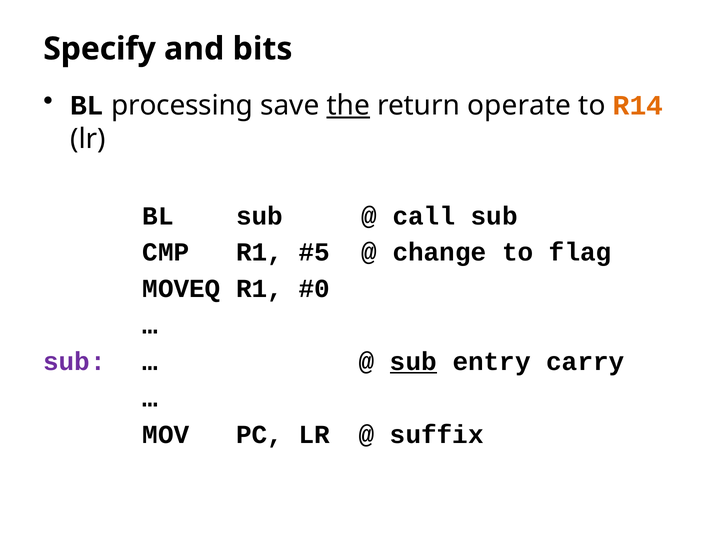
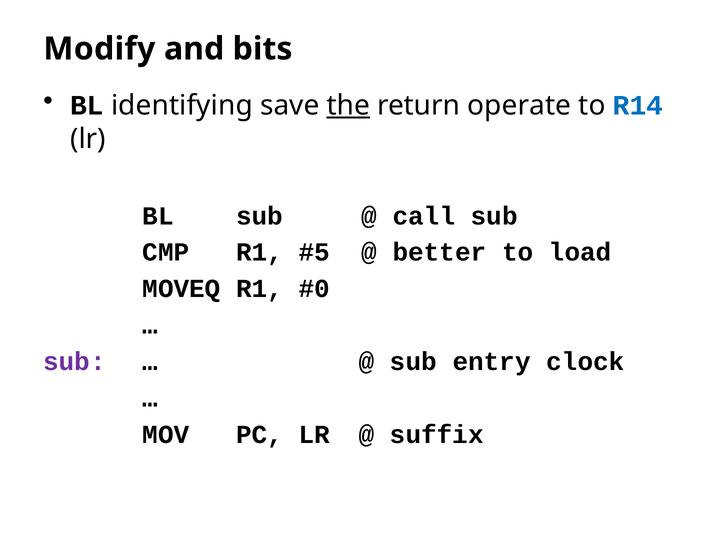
Specify: Specify -> Modify
processing: processing -> identifying
R14 colour: orange -> blue
change: change -> better
flag: flag -> load
sub at (413, 362) underline: present -> none
carry: carry -> clock
